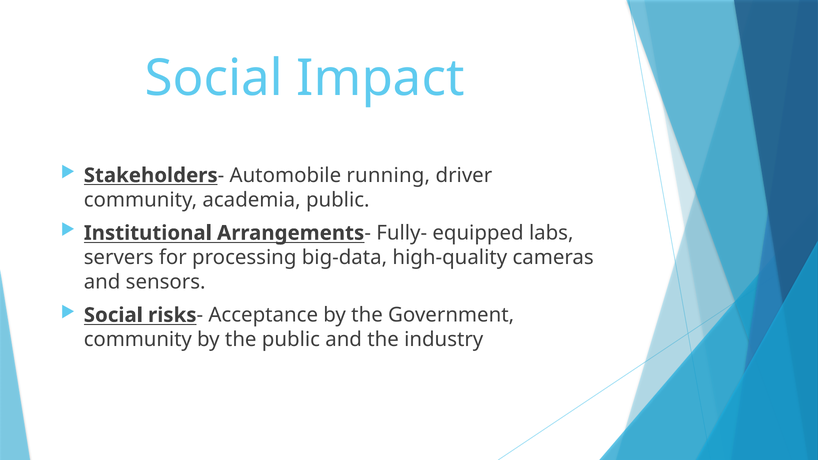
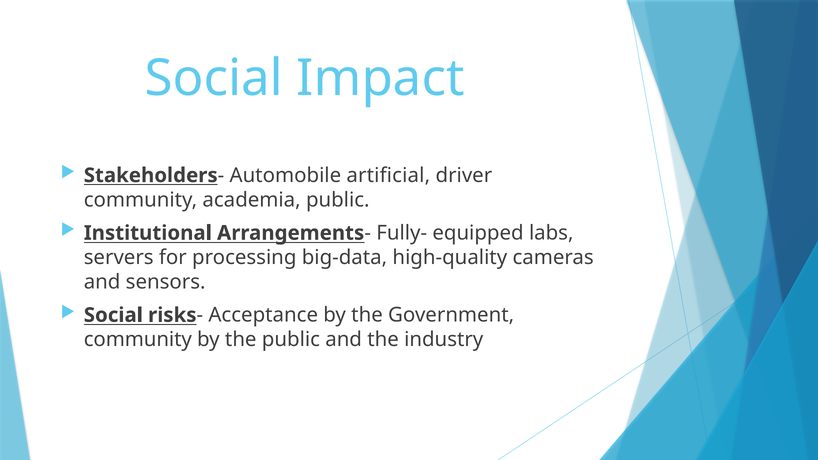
running: running -> artiﬁcial
